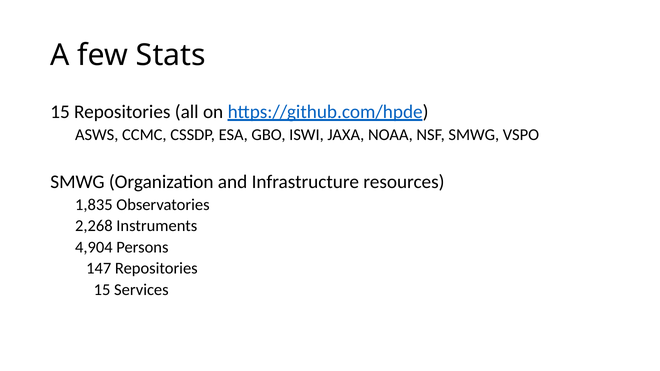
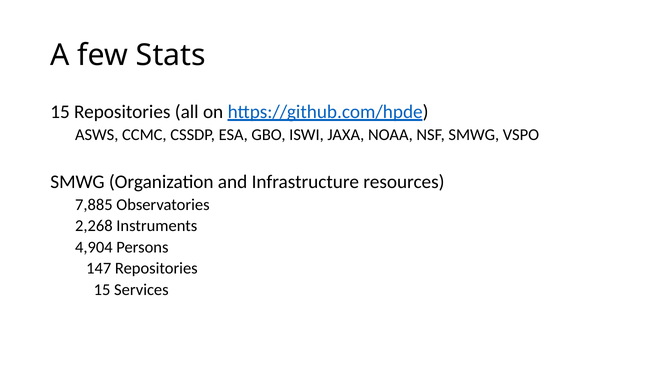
1,835: 1,835 -> 7,885
